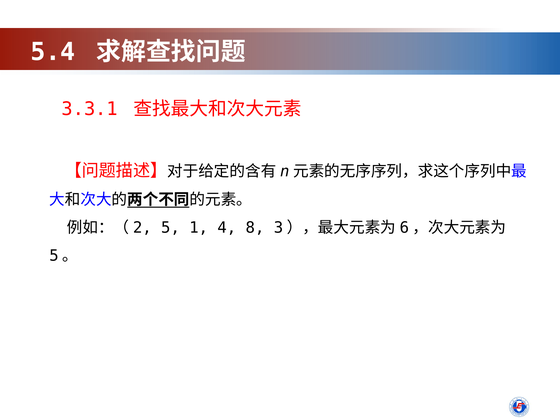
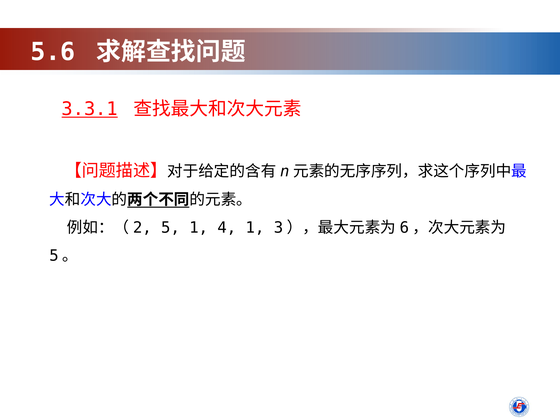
5.4: 5.4 -> 5.6
3.3.1 underline: none -> present
4 8: 8 -> 1
